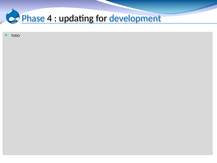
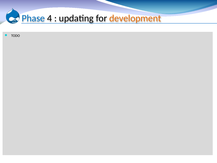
development colour: blue -> orange
